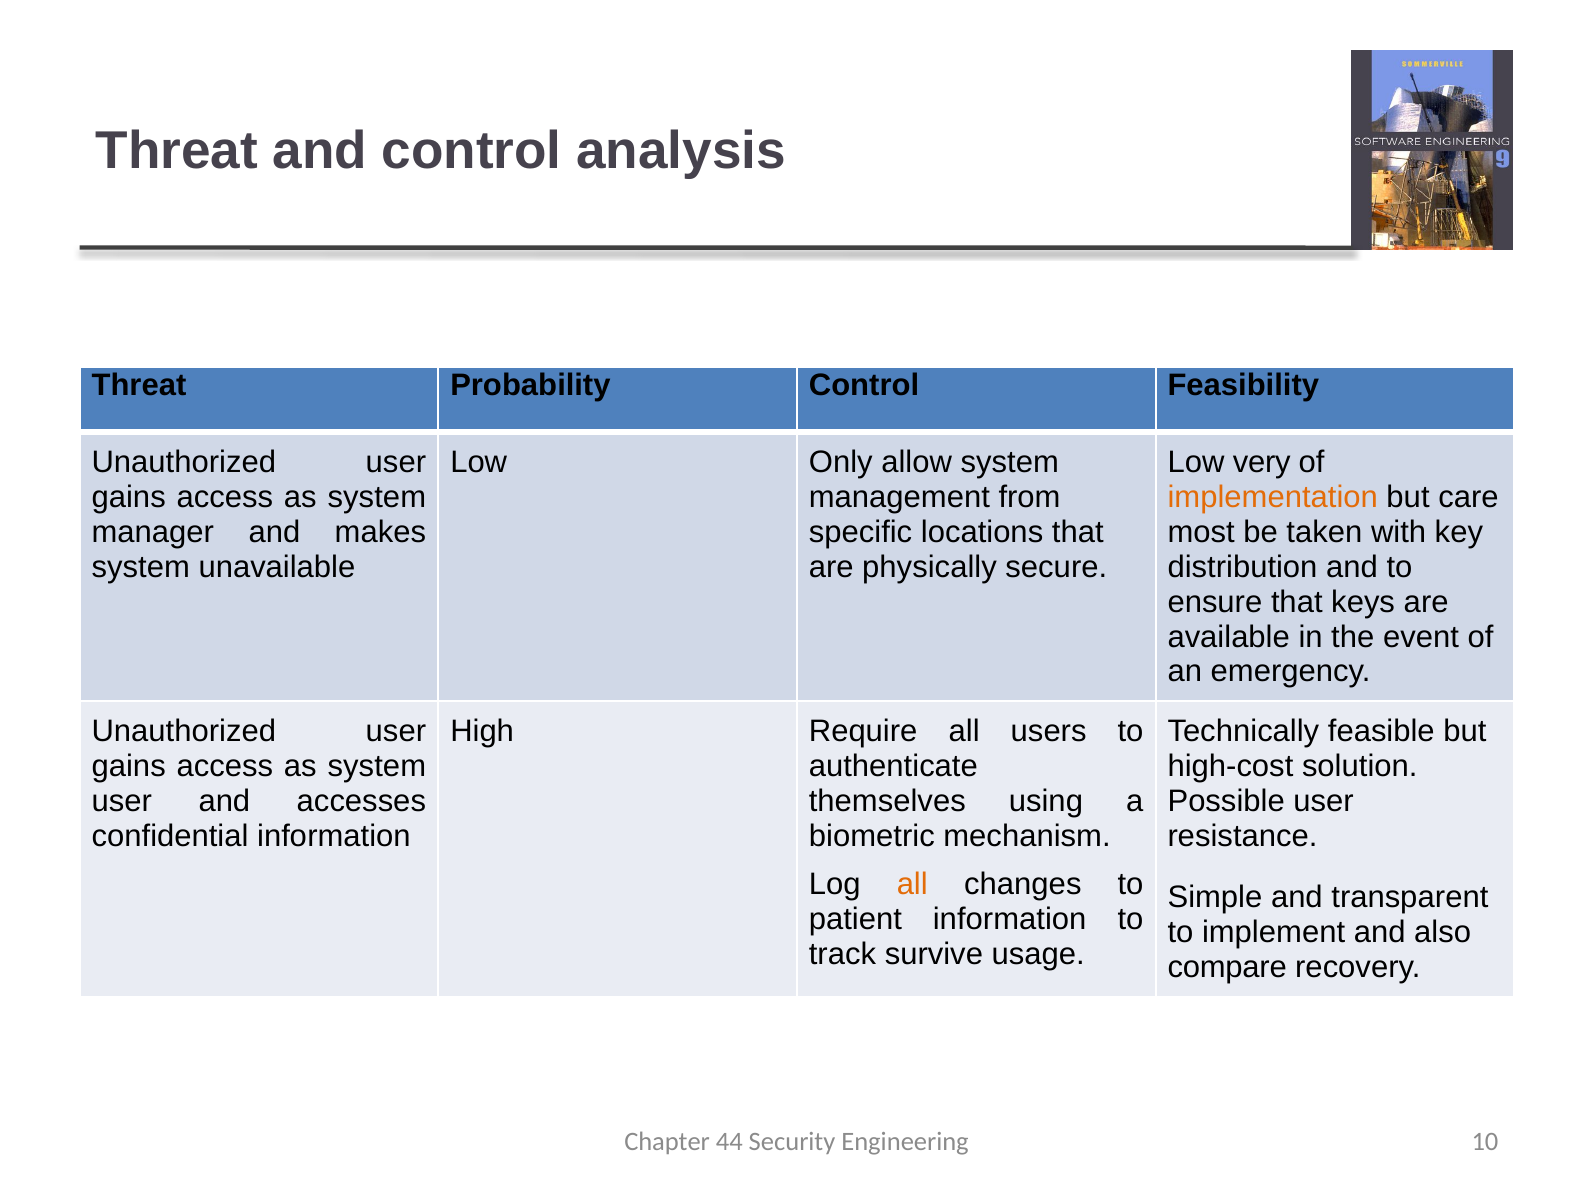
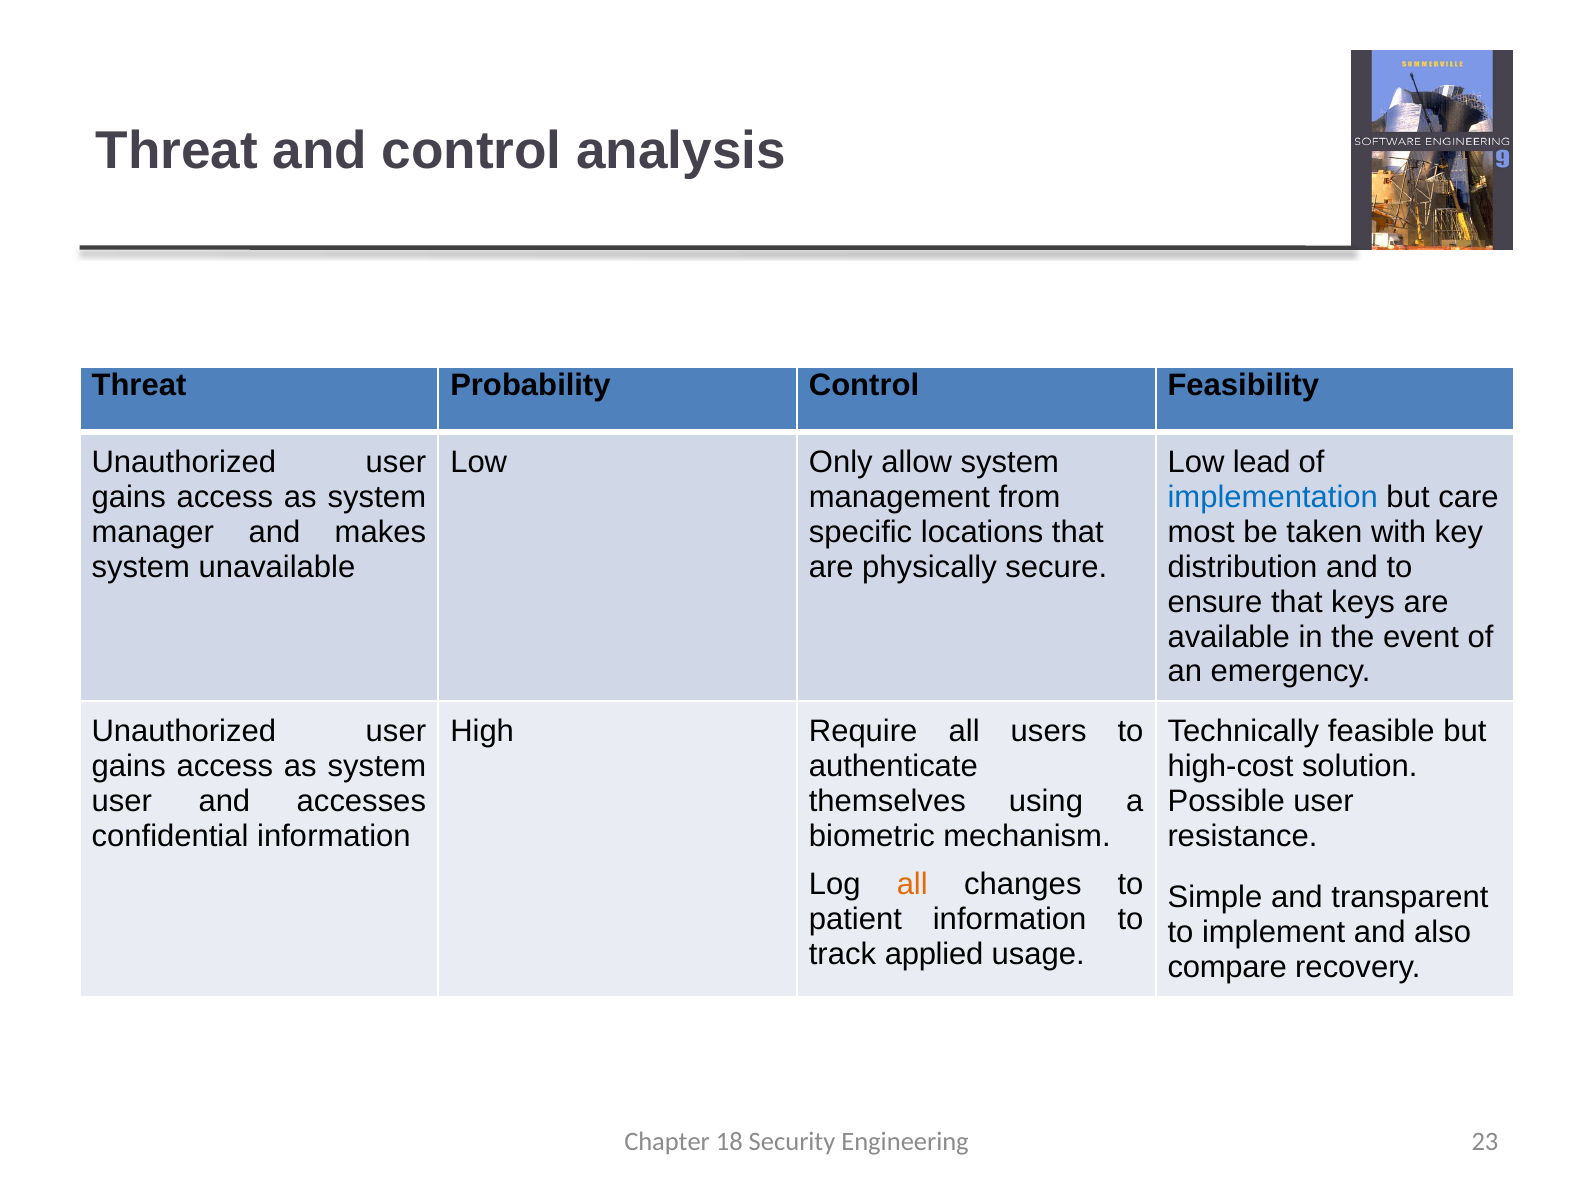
very: very -> lead
implementation colour: orange -> blue
survive: survive -> applied
44: 44 -> 18
10: 10 -> 23
